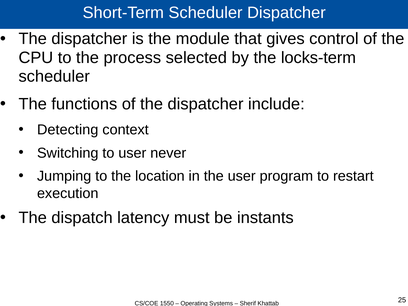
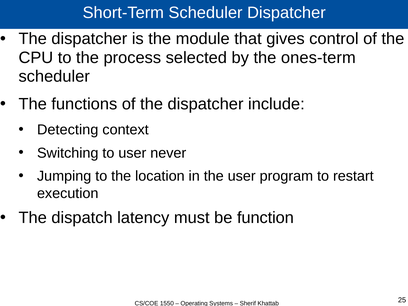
locks-term: locks-term -> ones-term
instants: instants -> function
